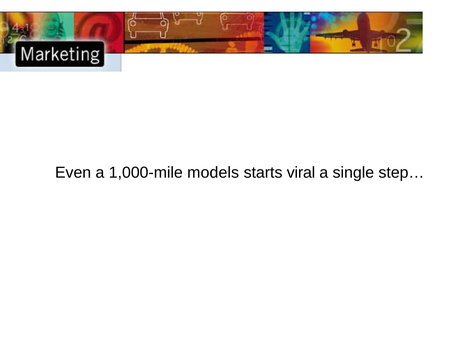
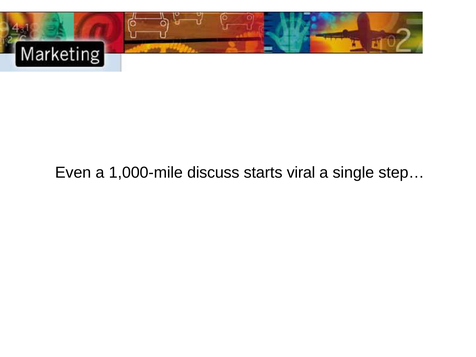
models: models -> discuss
